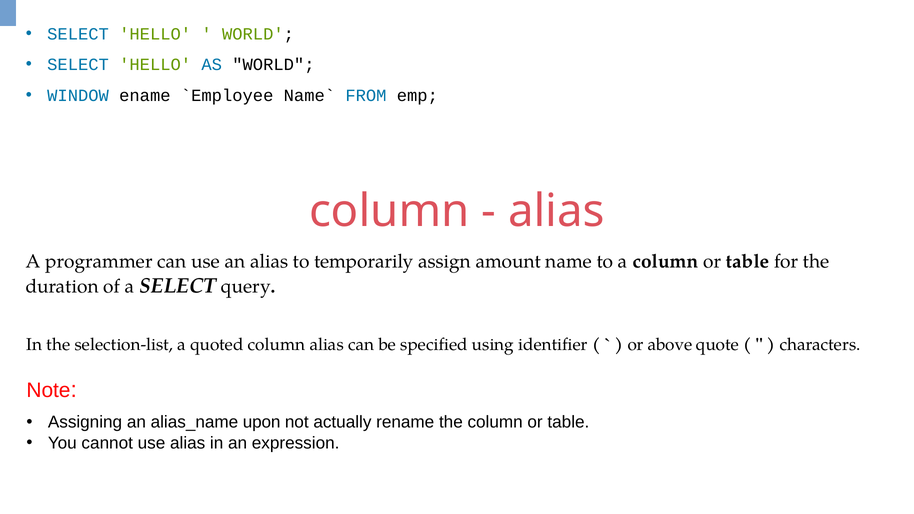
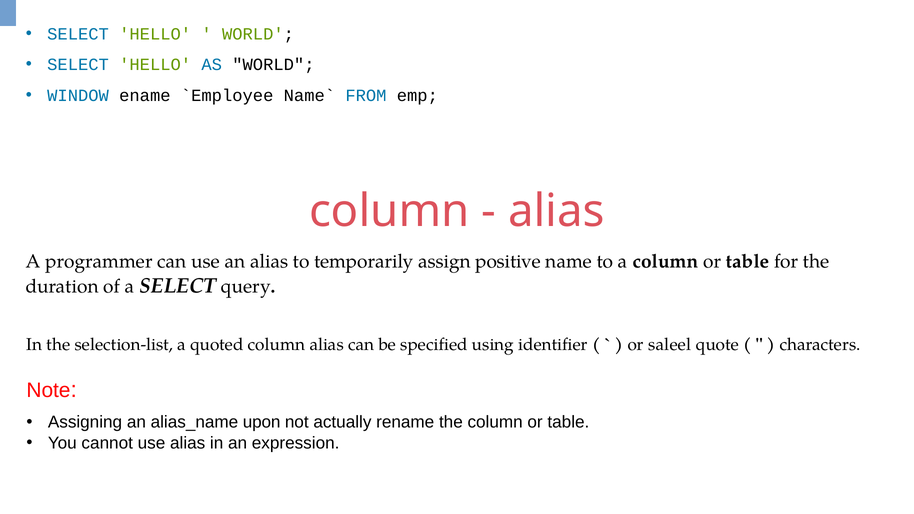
amount: amount -> positive
above: above -> saleel
